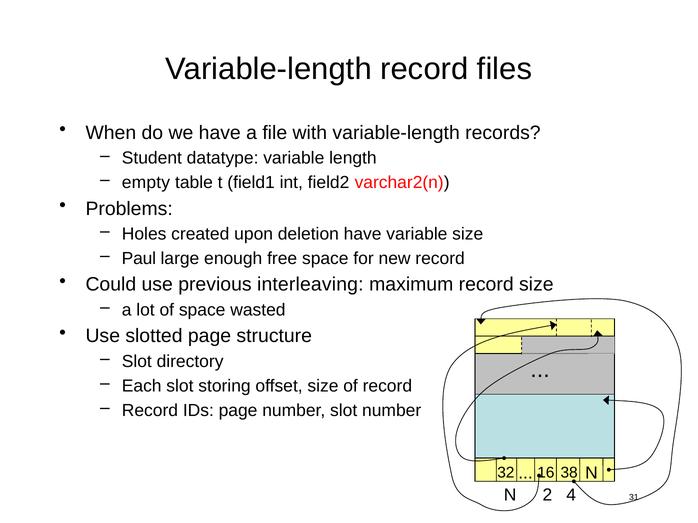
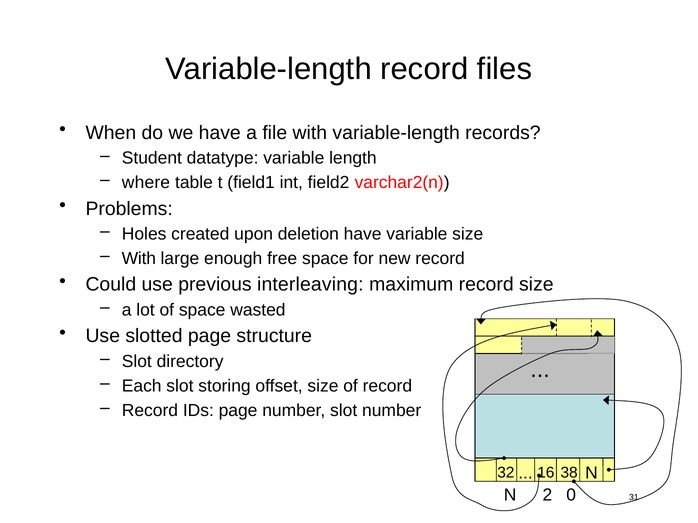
empty: empty -> where
Paul at (139, 259): Paul -> With
4: 4 -> 0
